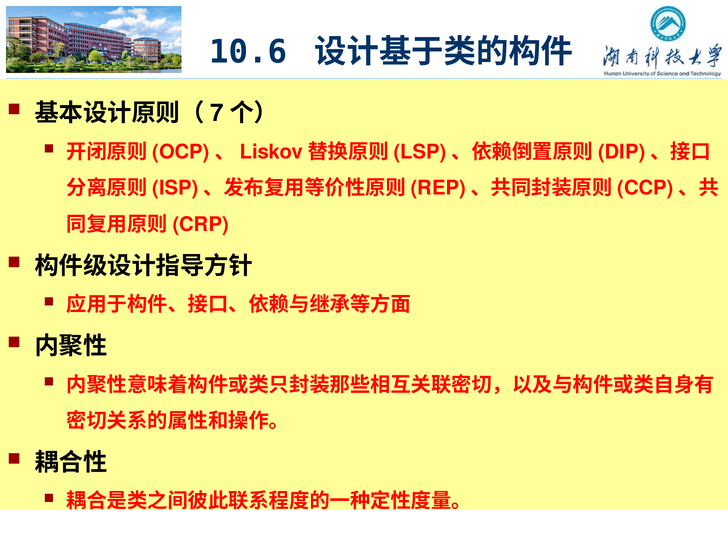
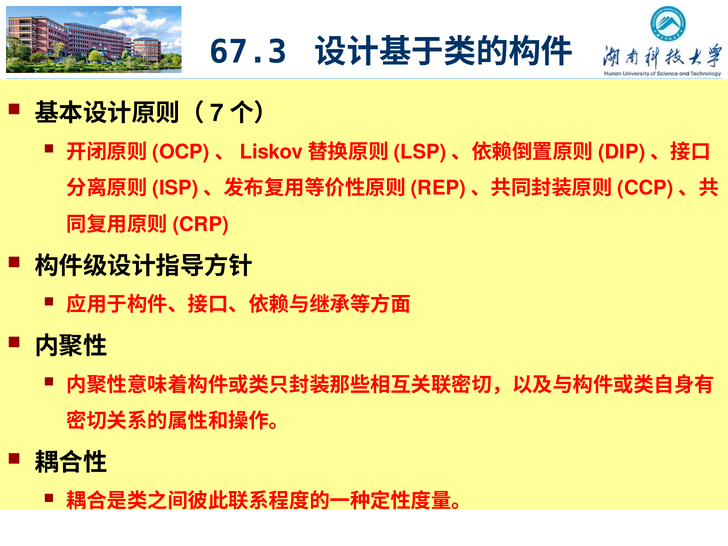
10.6: 10.6 -> 67.3
